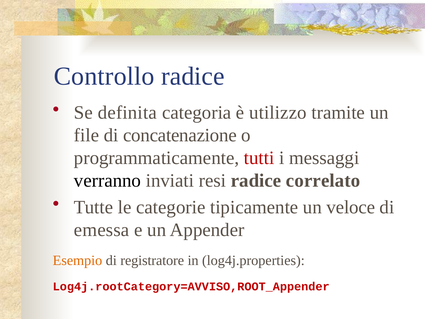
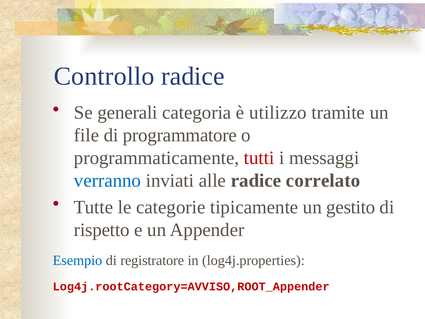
definita: definita -> generali
concatenazione: concatenazione -> programmatore
verranno colour: black -> blue
resi: resi -> alle
veloce: veloce -> gestito
emessa: emessa -> rispetto
Esempio colour: orange -> blue
